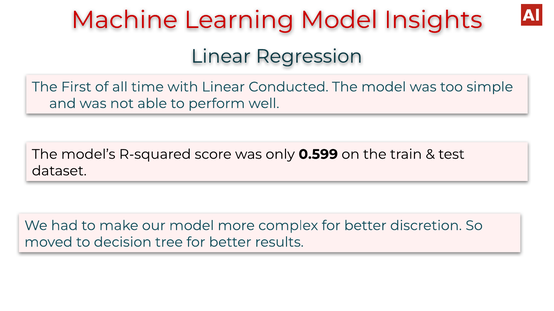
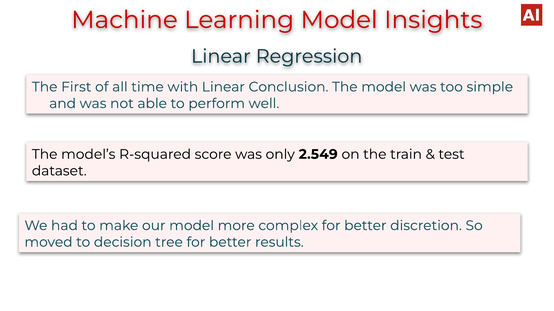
Conducted: Conducted -> Conclusion
0.599: 0.599 -> 2.549
